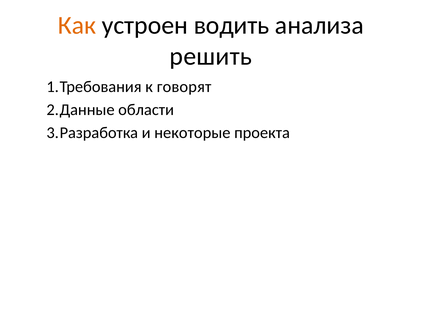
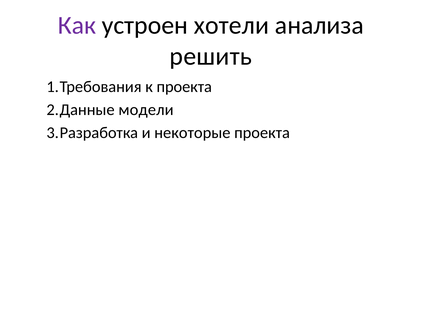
Как colour: orange -> purple
водить: водить -> хотели
к говорят: говорят -> проекта
области: области -> модели
